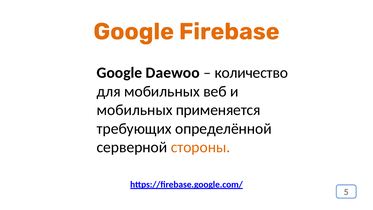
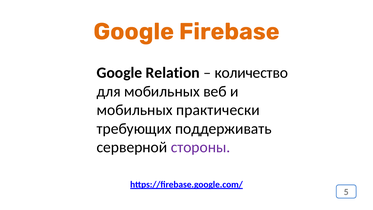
Daewoo: Daewoo -> Relation
применяется: применяется -> практически
определённой: определённой -> поддерживать
стороны colour: orange -> purple
